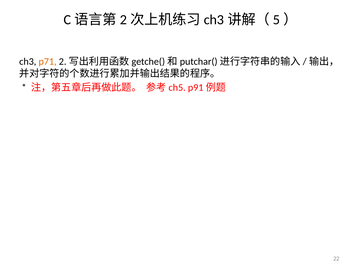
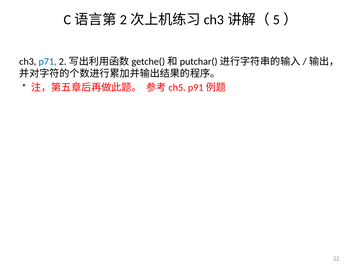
p71 colour: orange -> blue
